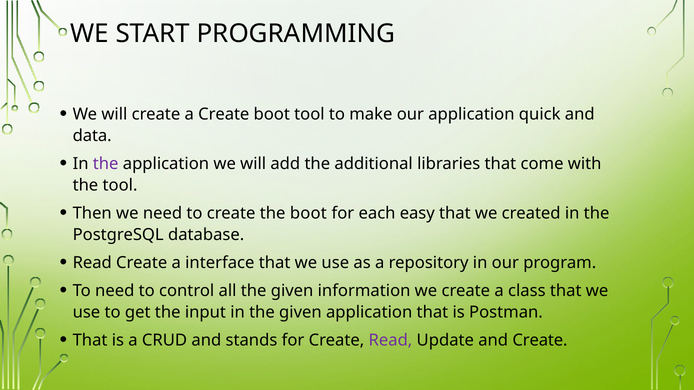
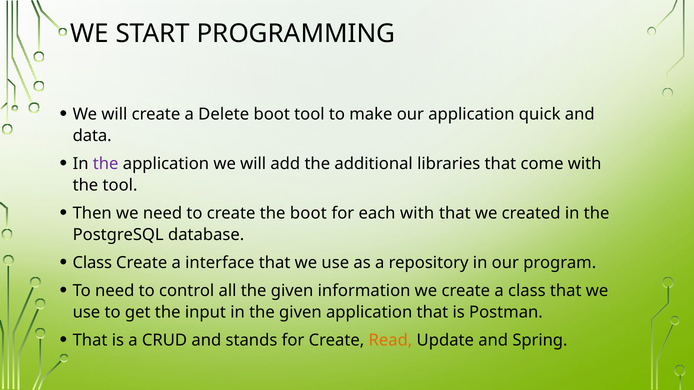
a Create: Create -> Delete
each easy: easy -> with
Read at (92, 263): Read -> Class
Read at (390, 341) colour: purple -> orange
and Create: Create -> Spring
